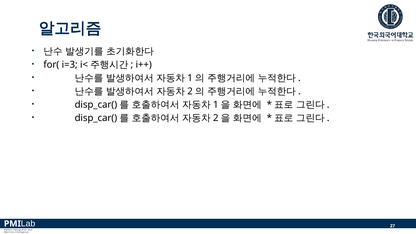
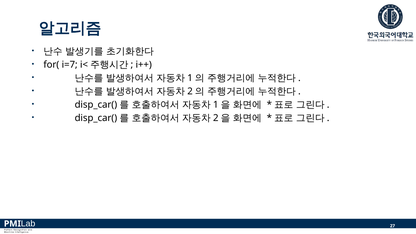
i=3: i=3 -> i=7
